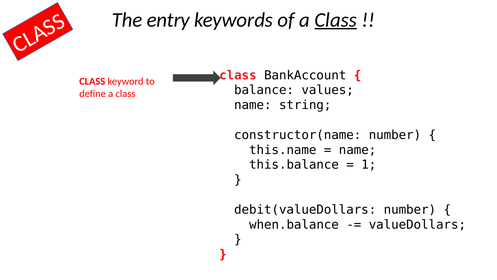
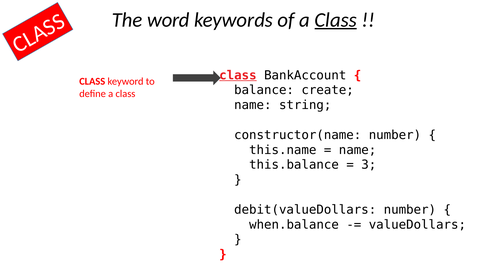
entry: entry -> word
class at (238, 75) underline: none -> present
values: values -> create
1: 1 -> 3
